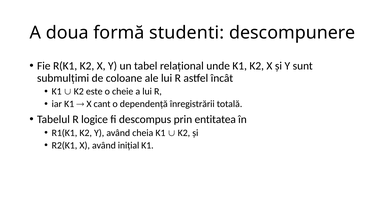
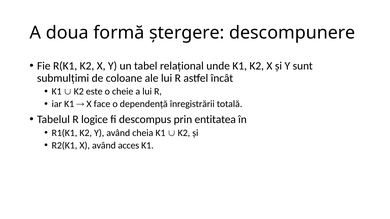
studenti: studenti -> ştergere
cant: cant -> face
iniţial: iniţial -> acces
